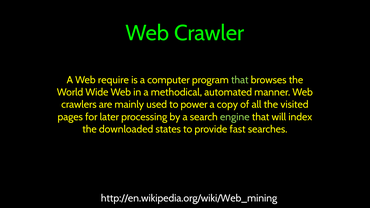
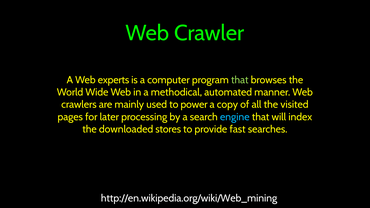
require: require -> experts
engine colour: light green -> light blue
states: states -> stores
